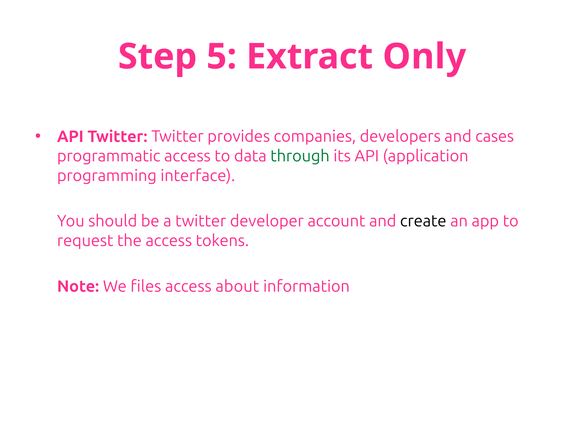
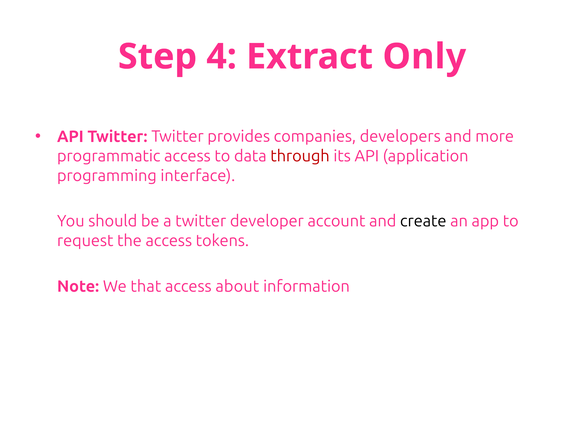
5: 5 -> 4
cases: cases -> more
through colour: green -> red
files: files -> that
